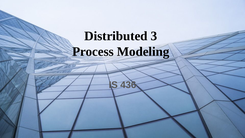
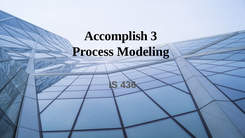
Distributed: Distributed -> Accomplish
